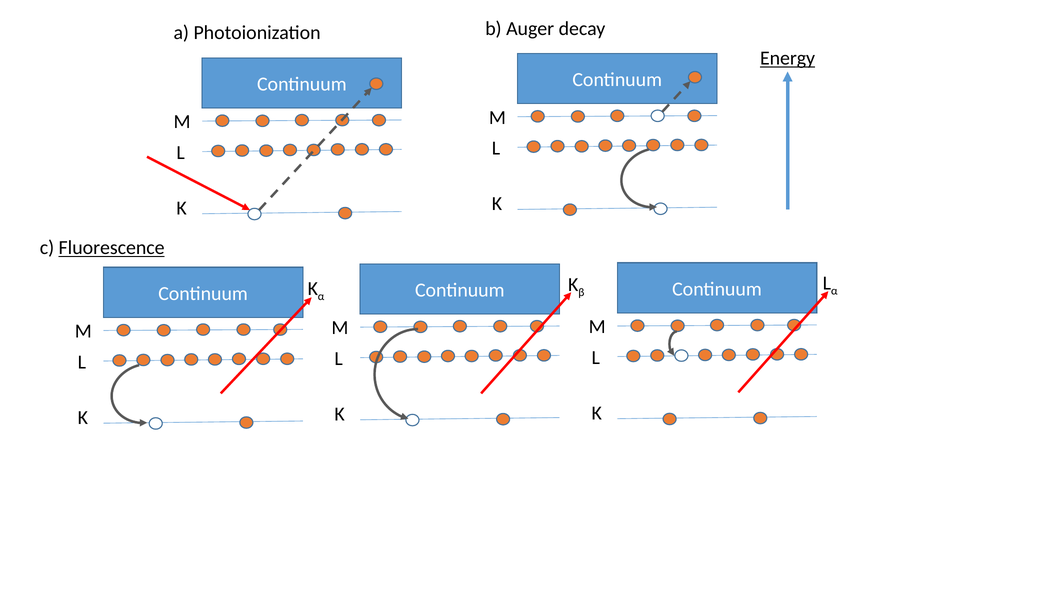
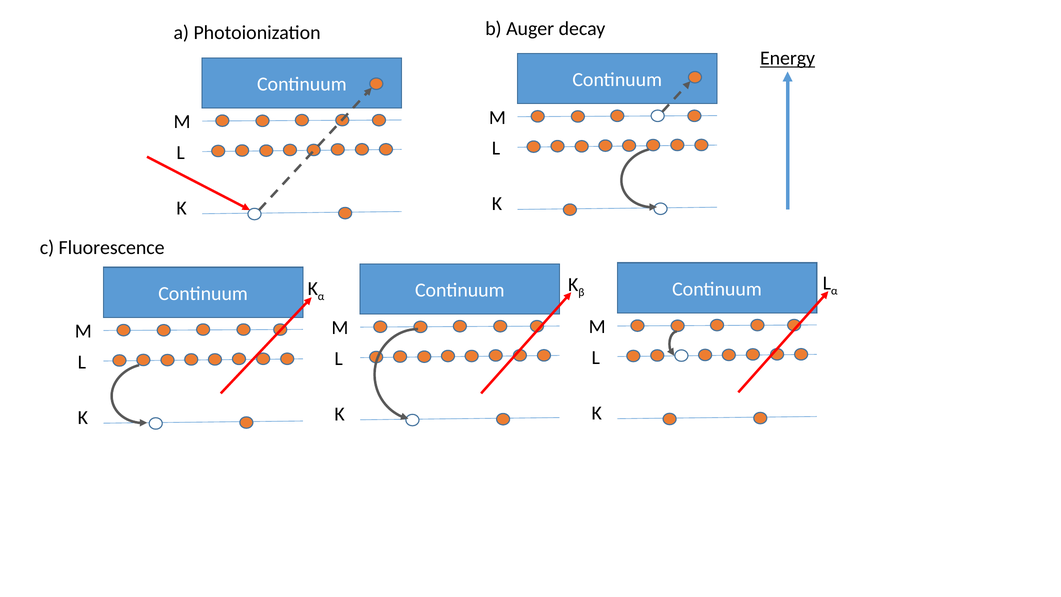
Fluorescence underline: present -> none
